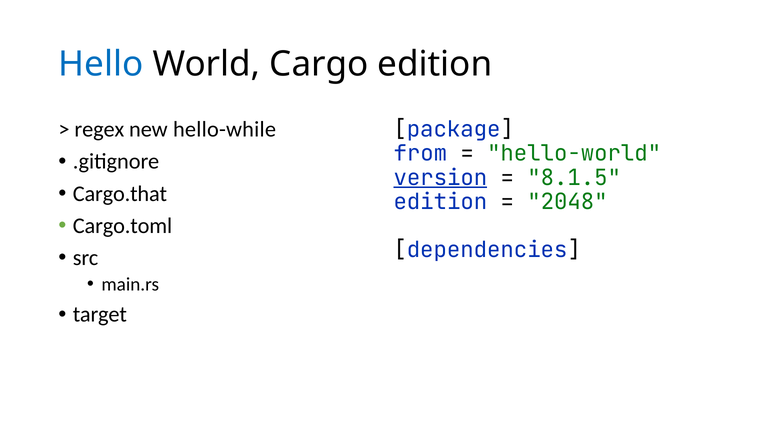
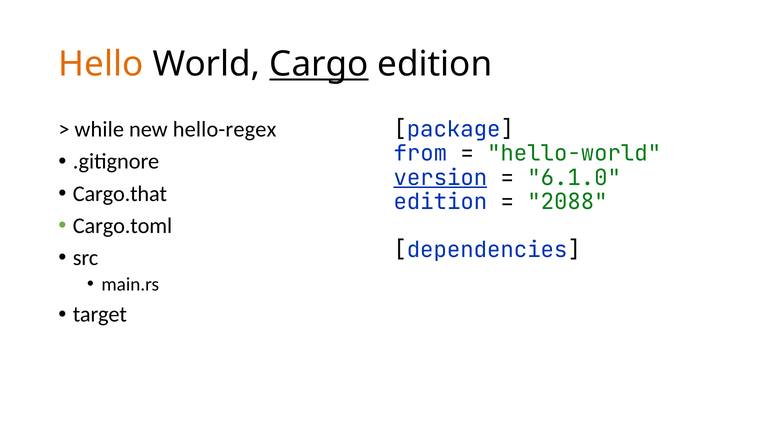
Hello colour: blue -> orange
Cargo underline: none -> present
regex: regex -> while
hello-while: hello-while -> hello-regex
8.1.5: 8.1.5 -> 6.1.0
2048: 2048 -> 2088
